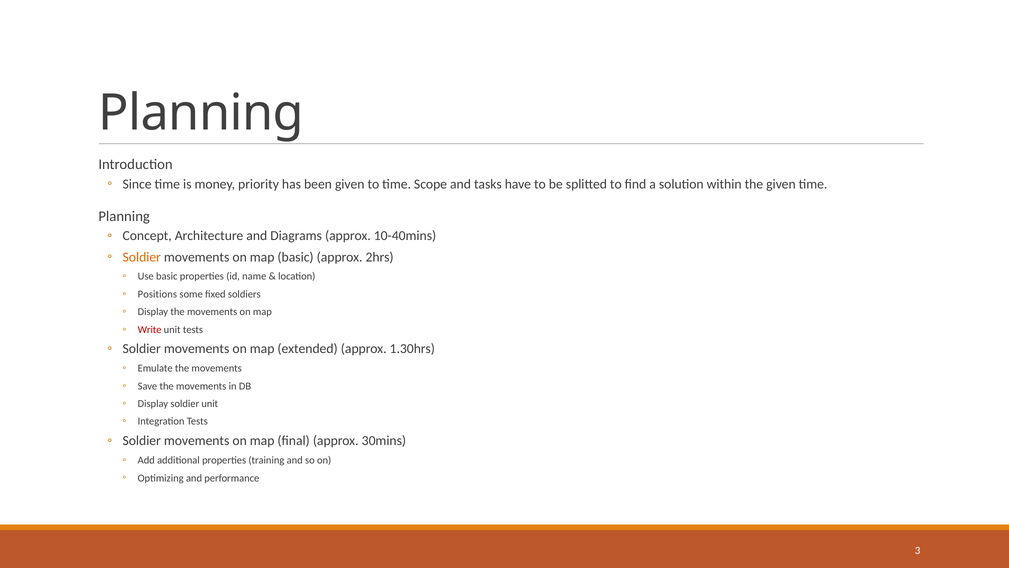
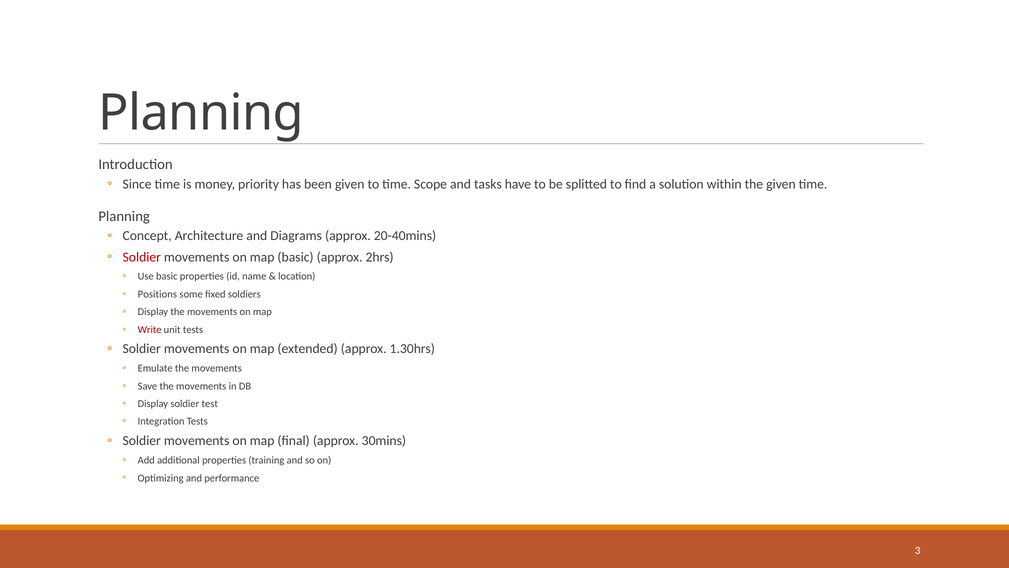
10-40mins: 10-40mins -> 20-40mins
Soldier at (142, 257) colour: orange -> red
soldier unit: unit -> test
